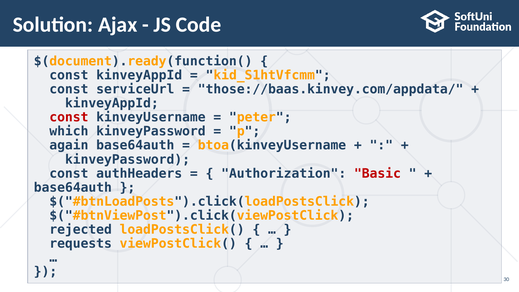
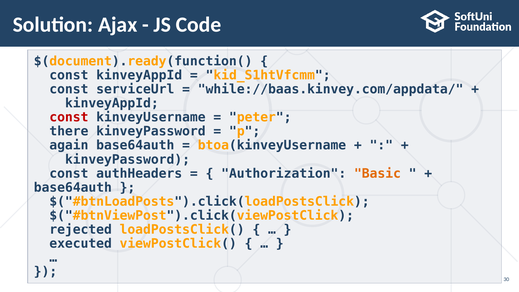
those://baas.kinvey.com/appdata/: those://baas.kinvey.com/appdata/ -> while://baas.kinvey.com/appdata/
which: which -> there
Basic colour: red -> orange
requests: requests -> executed
